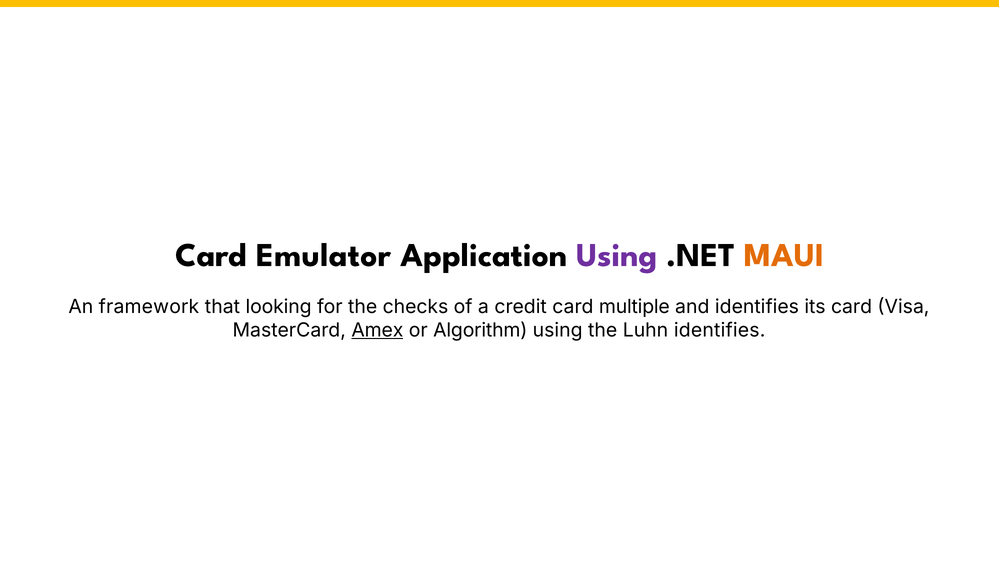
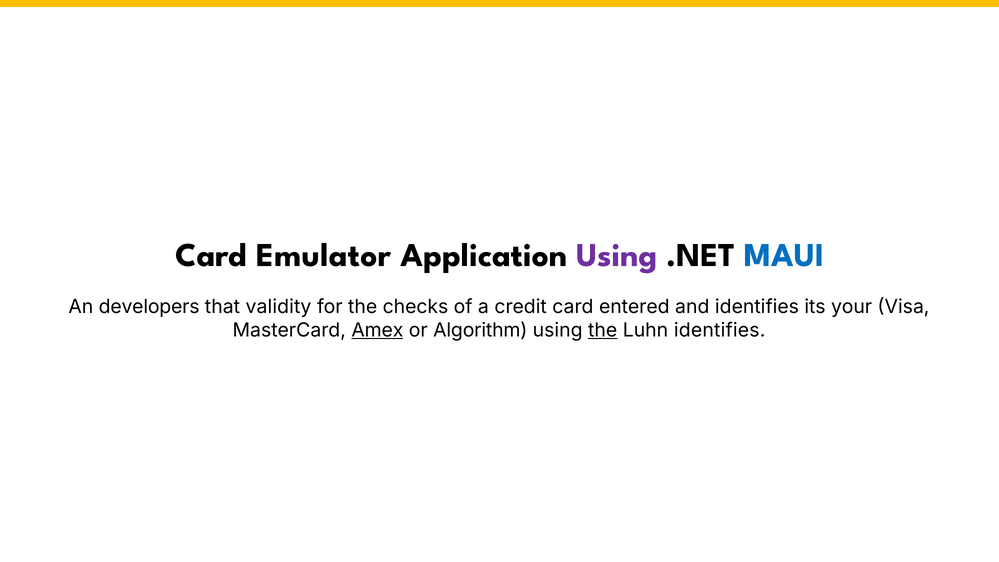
MAUI colour: orange -> blue
framework: framework -> developers
looking: looking -> validity
multiple: multiple -> entered
its card: card -> your
the at (603, 330) underline: none -> present
